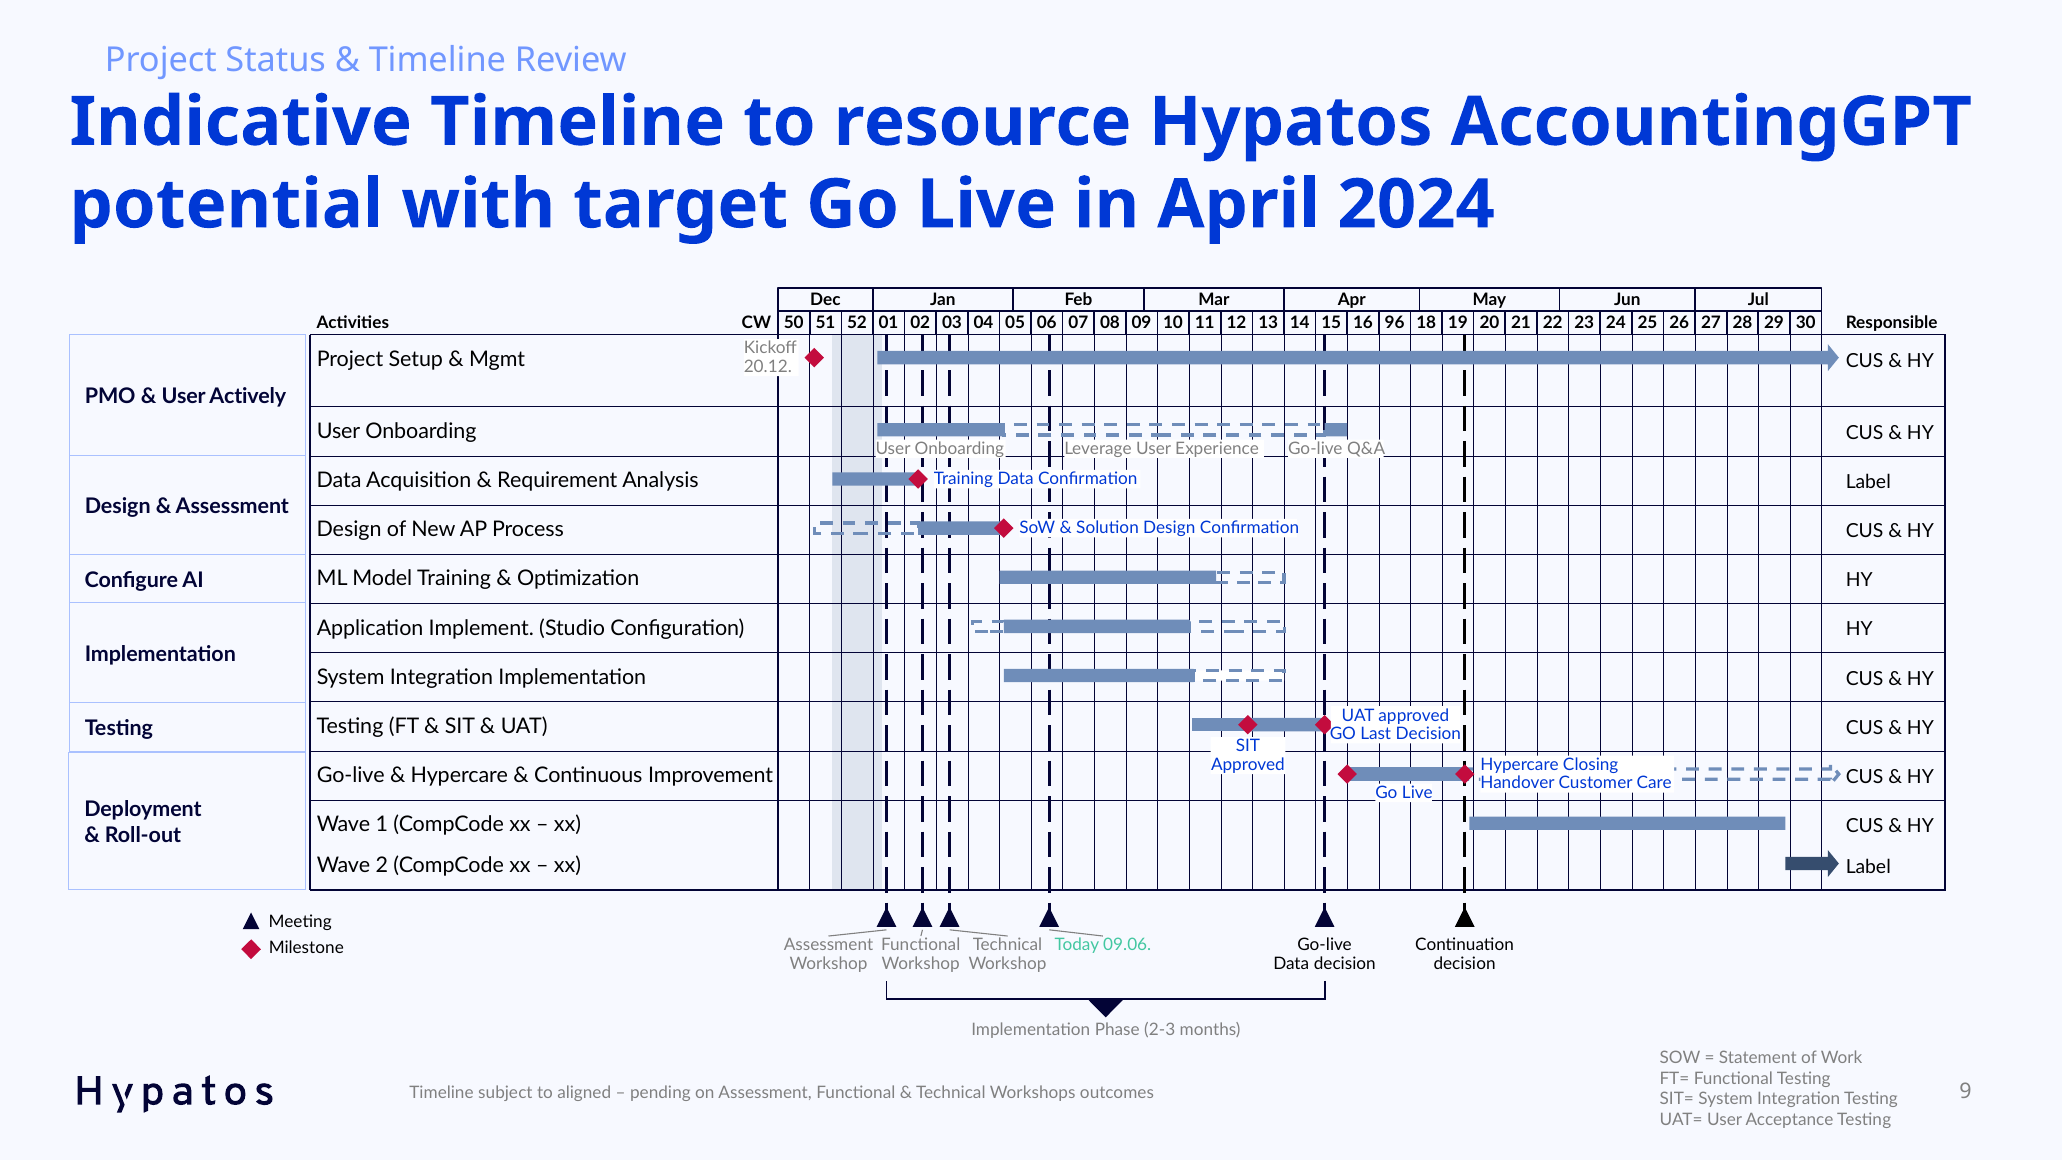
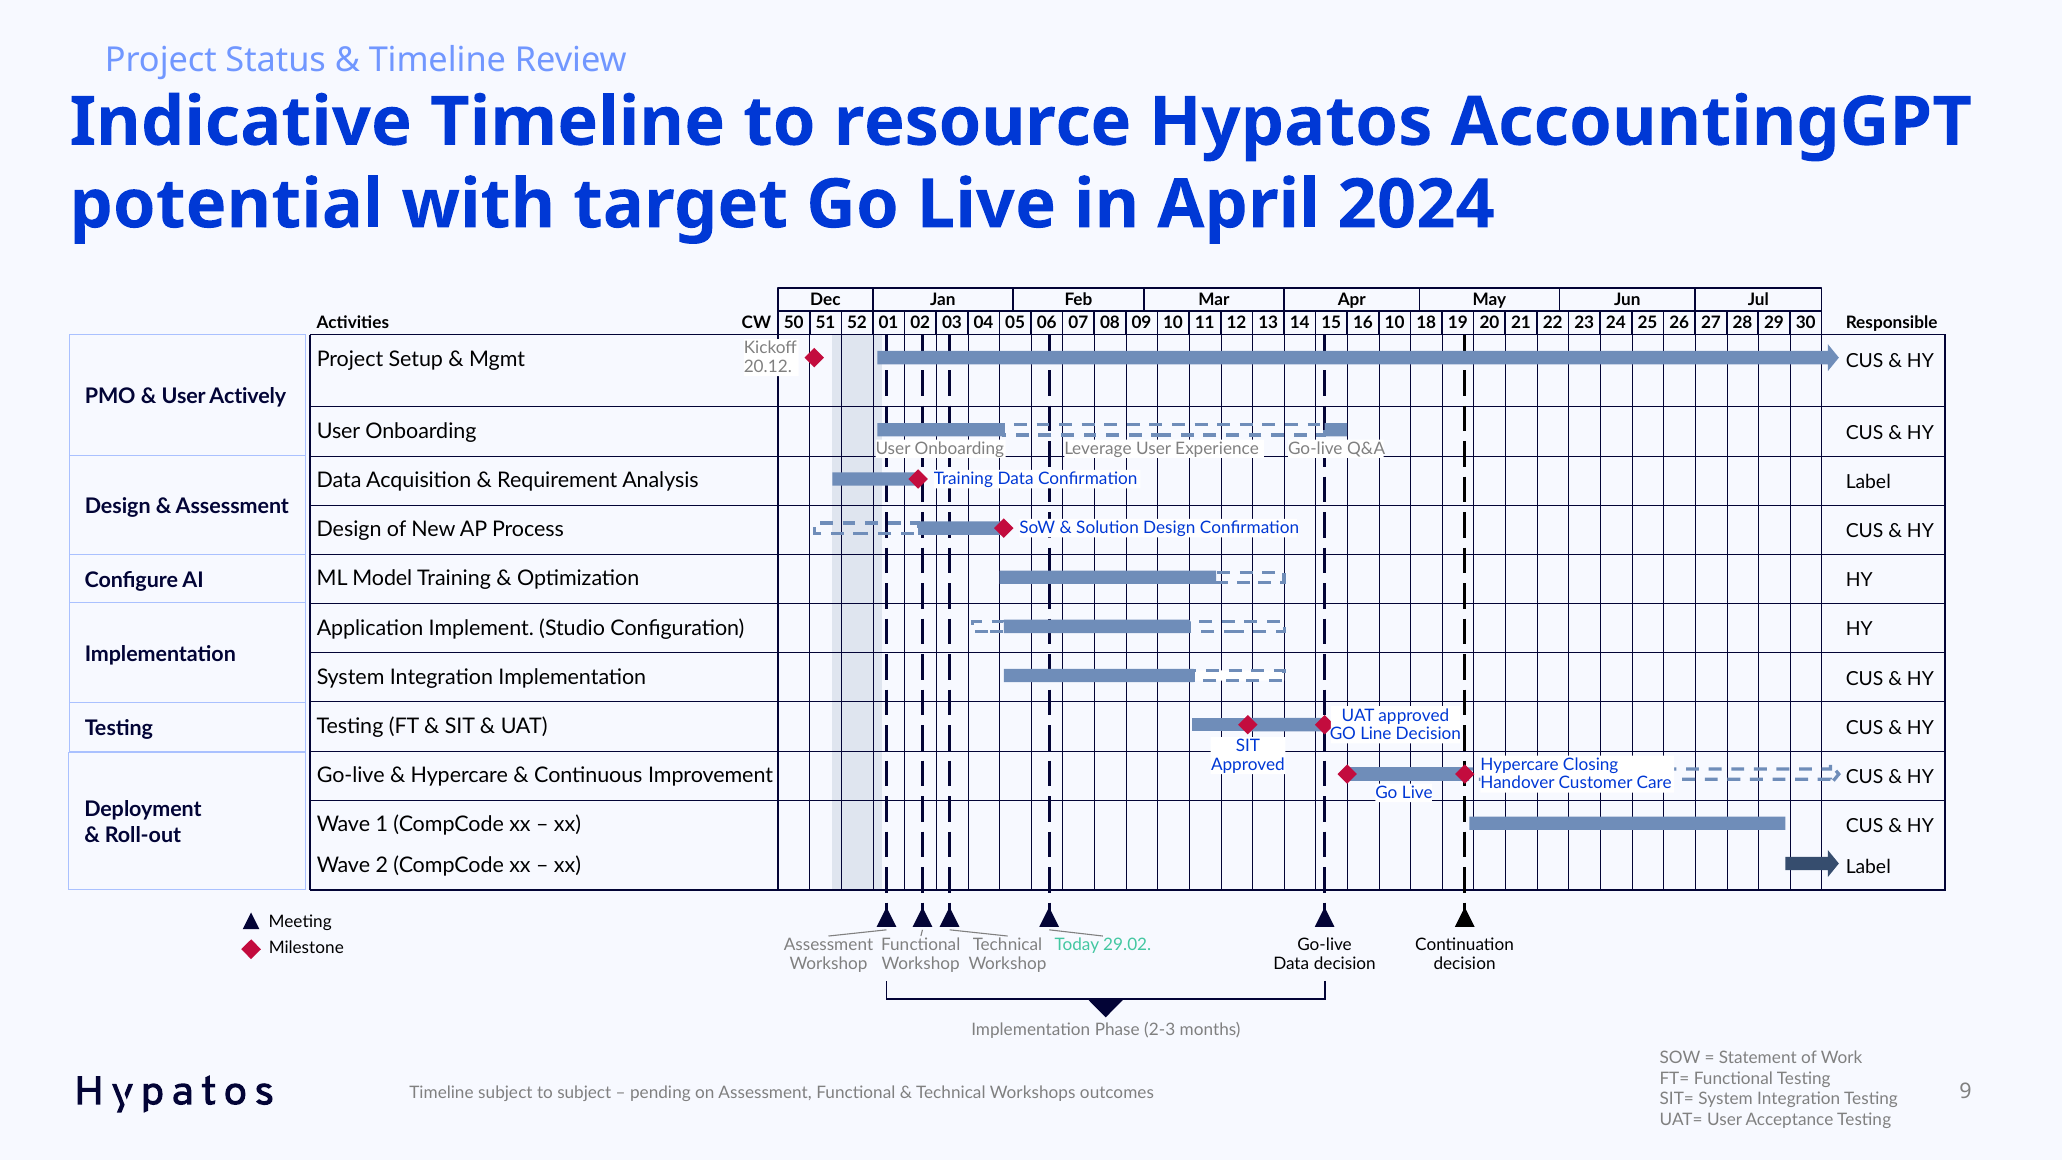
16 96: 96 -> 10
Last: Last -> Line
09.06: 09.06 -> 29.02
to aligned: aligned -> subject
